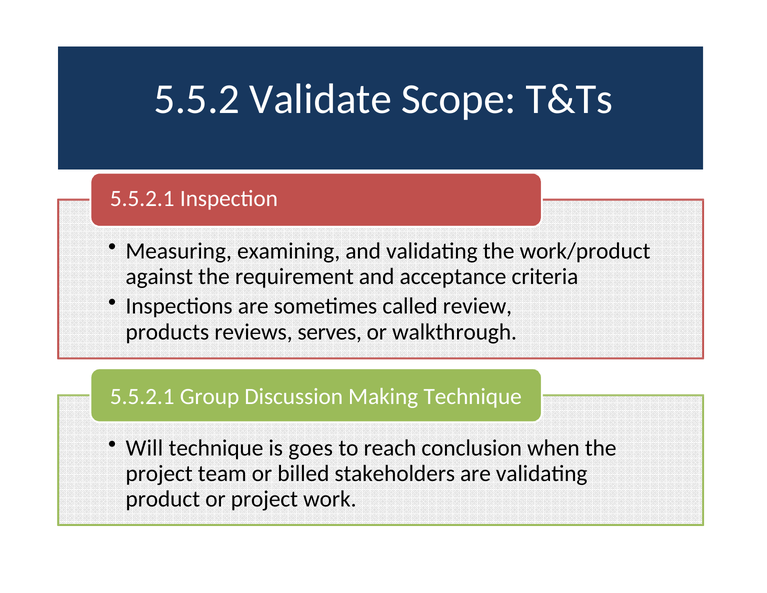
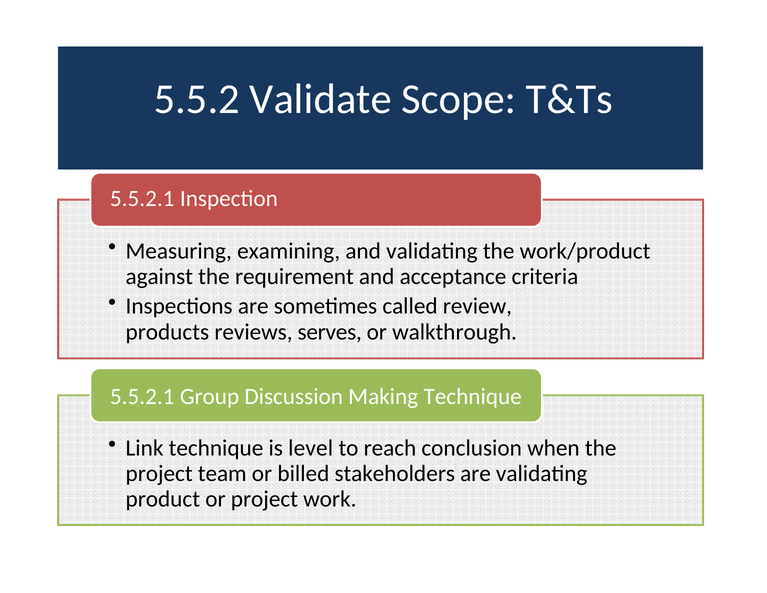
Will: Will -> Link
goes: goes -> level
